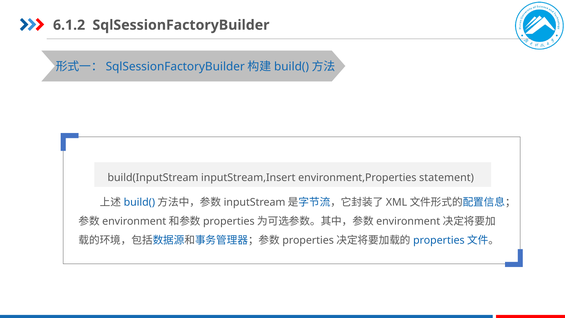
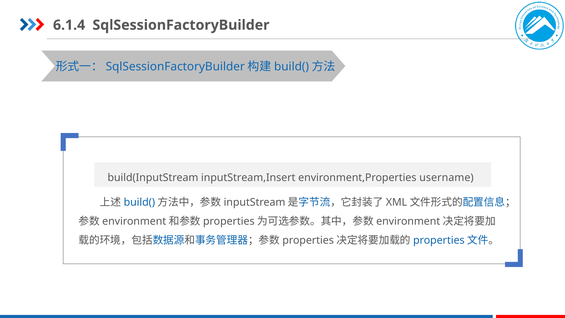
6.1.2: 6.1.2 -> 6.1.4
statement: statement -> username
